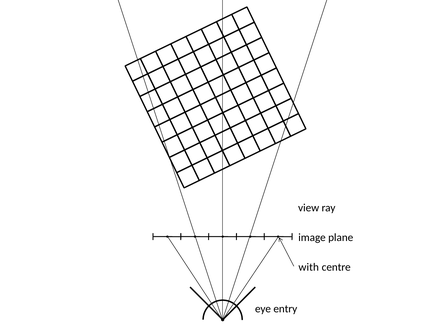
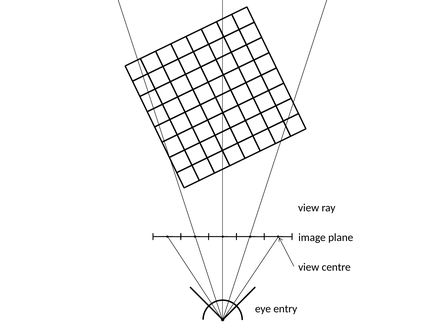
with at (309, 267): with -> view
